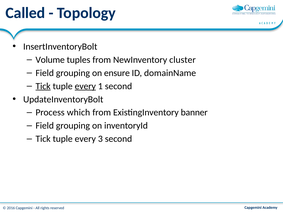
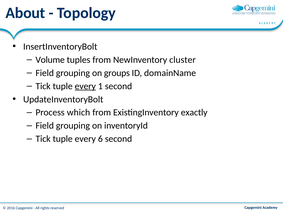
Called: Called -> About
ensure: ensure -> groups
Tick at (43, 86) underline: present -> none
banner: banner -> exactly
3: 3 -> 6
